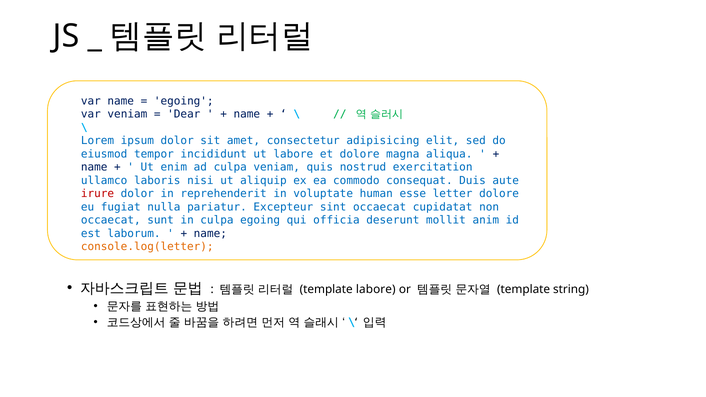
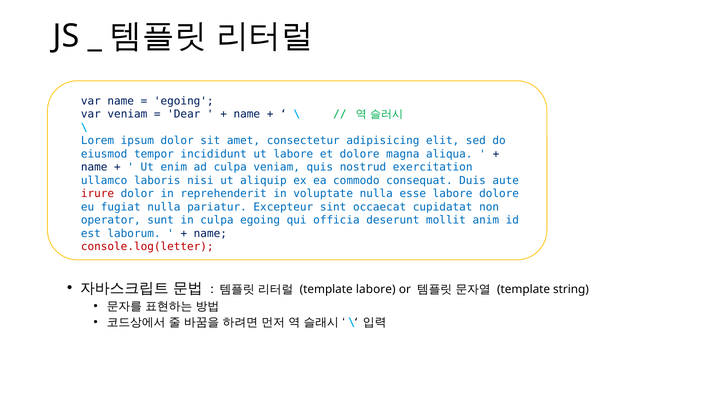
voluptate human: human -> nulla
esse letter: letter -> labore
occaecat at (111, 220): occaecat -> operator
console.log(letter colour: orange -> red
